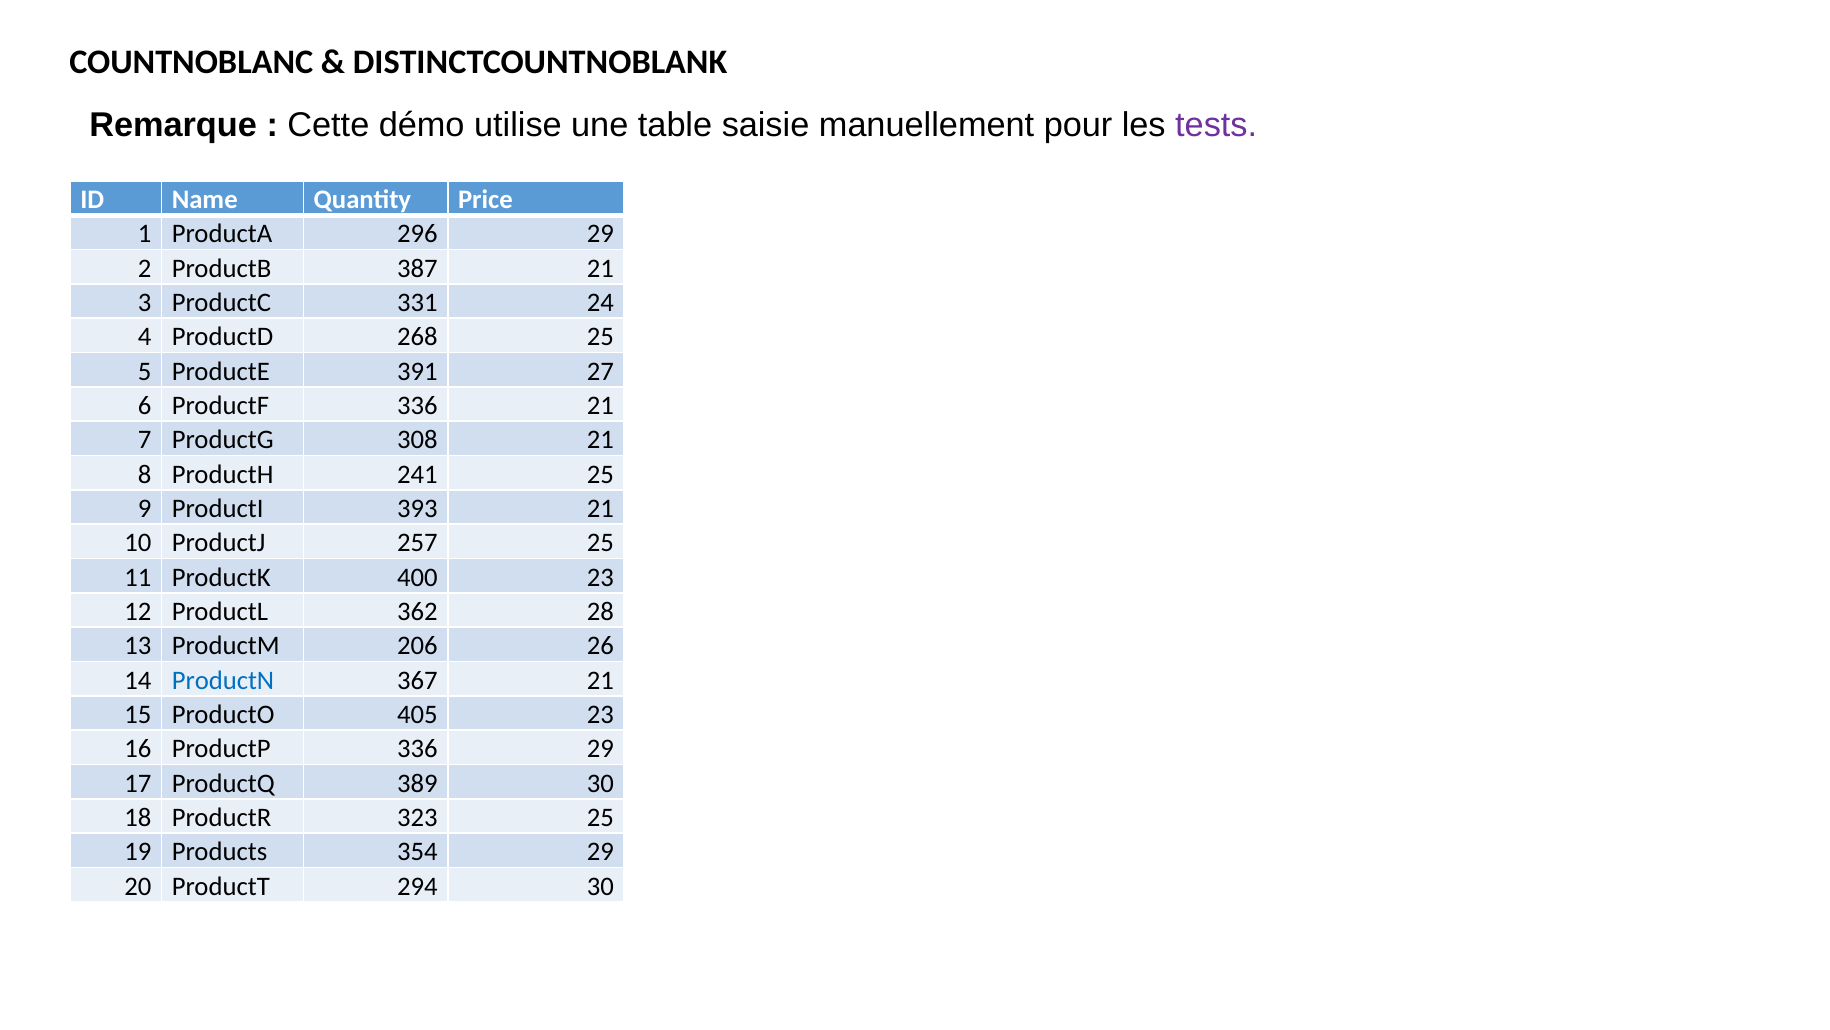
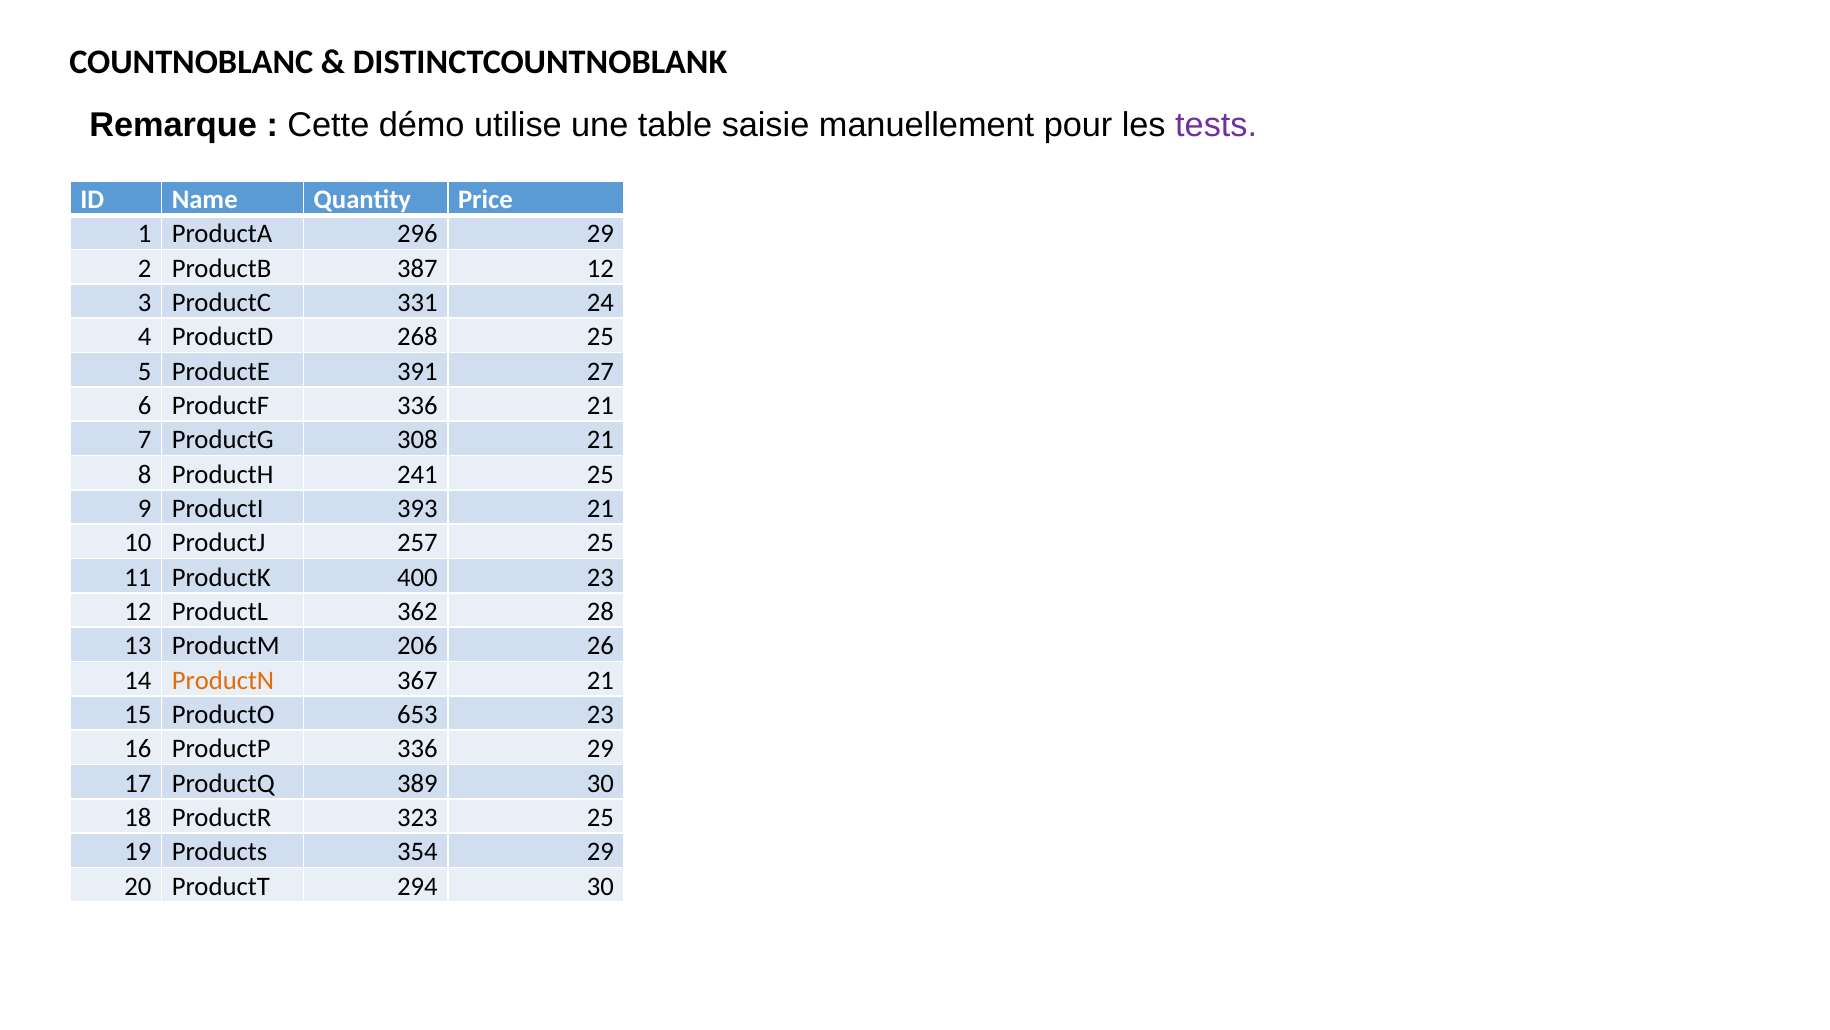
387 21: 21 -> 12
ProductN colour: blue -> orange
405: 405 -> 653
